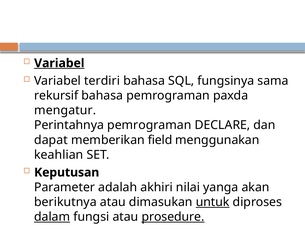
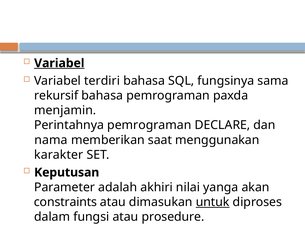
mengatur: mengatur -> menjamin
dapat: dapat -> nama
field: field -> saat
keahlian: keahlian -> karakter
berikutnya: berikutnya -> constraints
dalam underline: present -> none
prosedure underline: present -> none
